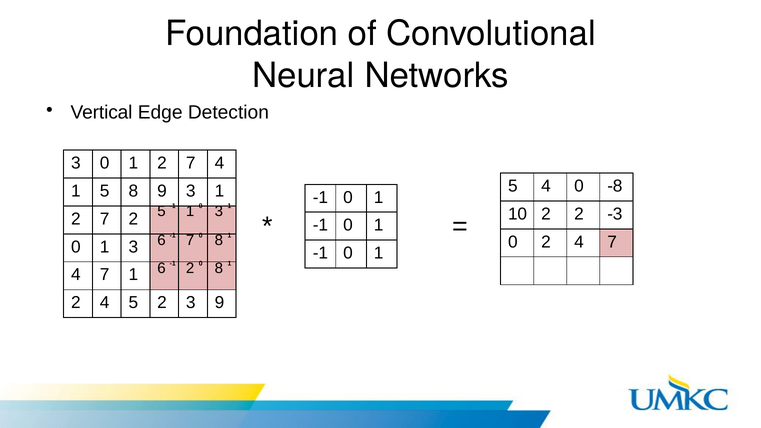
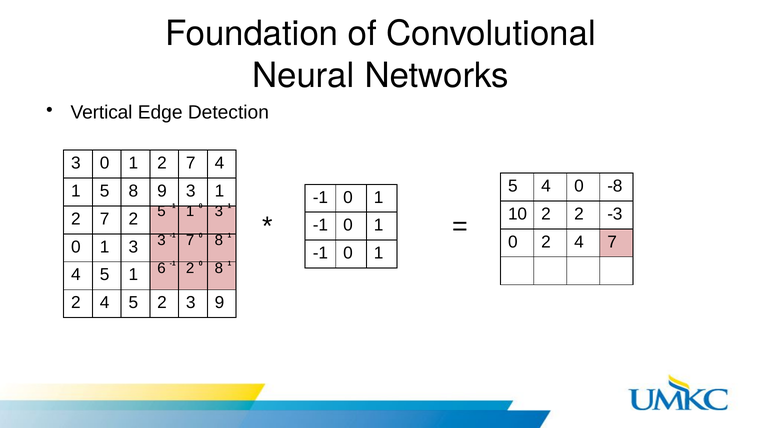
3 6: 6 -> 3
7 at (105, 275): 7 -> 5
